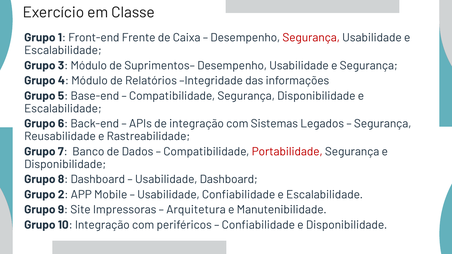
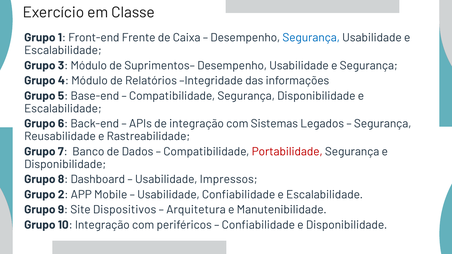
Segurança at (311, 38) colour: red -> blue
Usabilidade Dashboard: Dashboard -> Impressos
Impressoras: Impressoras -> Dispositivos
